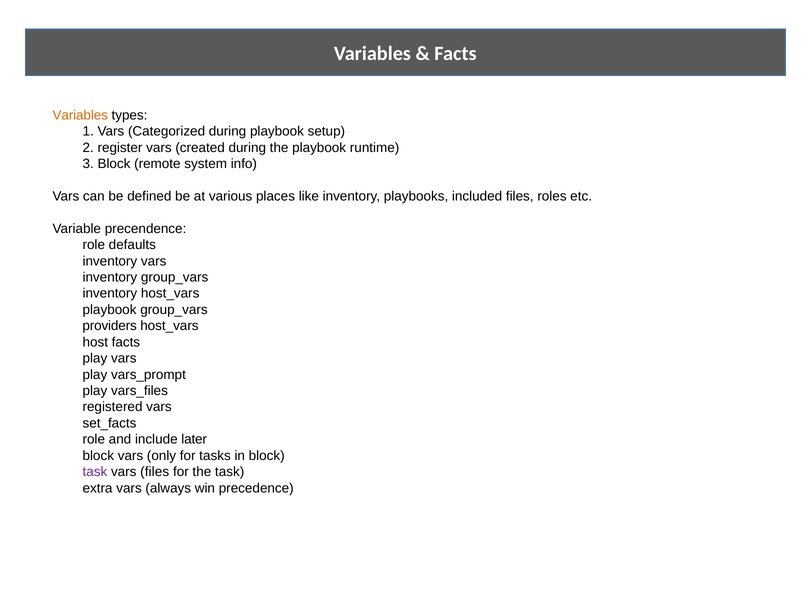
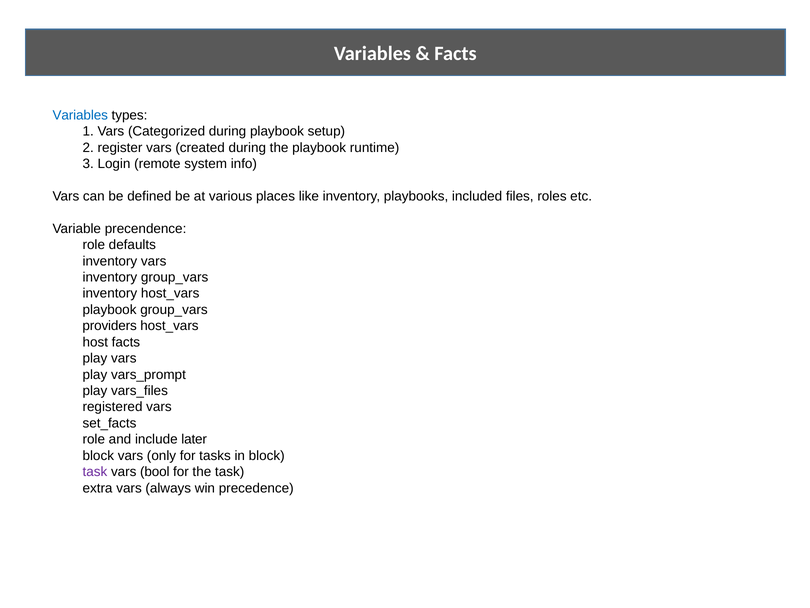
Variables at (80, 115) colour: orange -> blue
3 Block: Block -> Login
vars files: files -> bool
